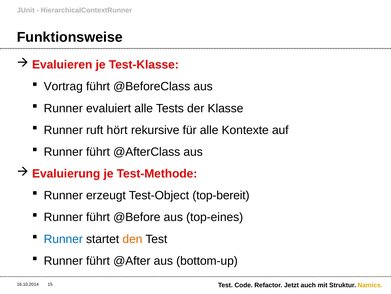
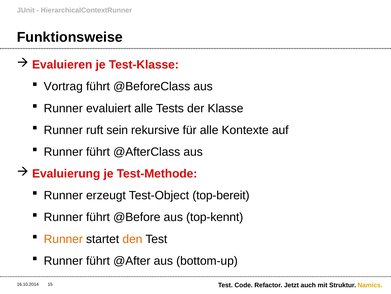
hört: hört -> sein
top-eines: top-eines -> top-kennt
Runner at (63, 238) colour: blue -> orange
